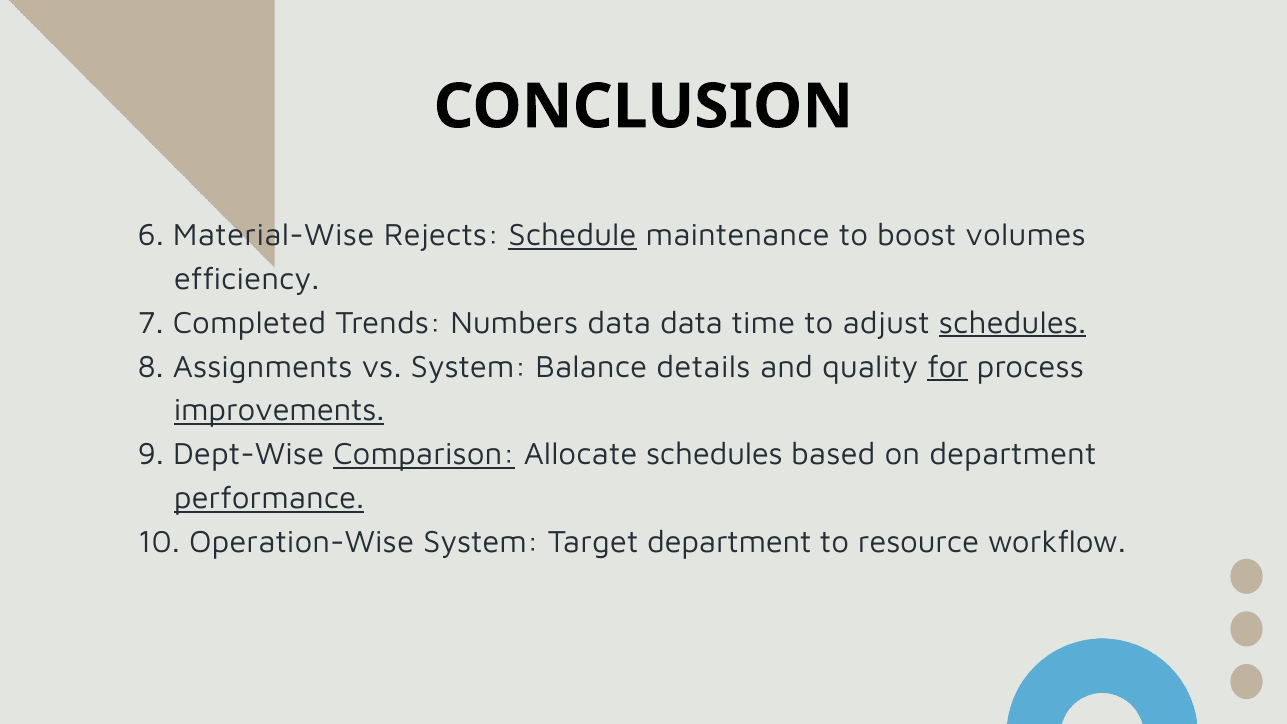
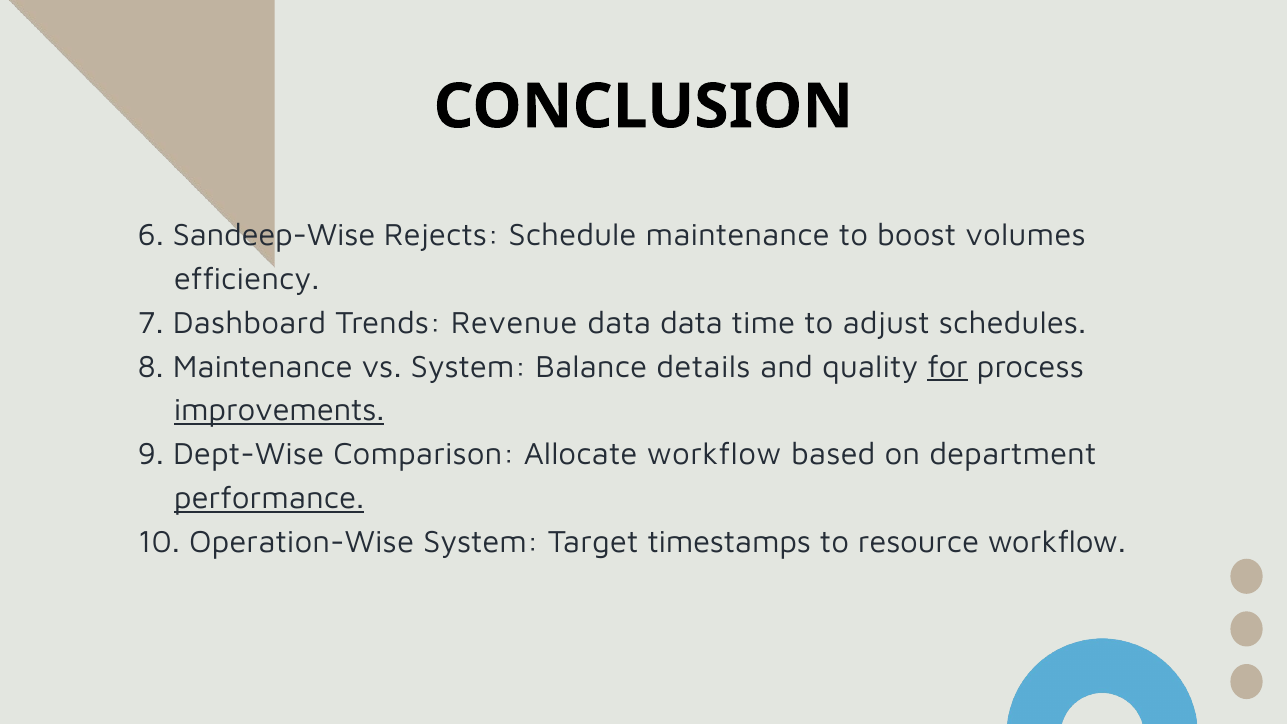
Material-Wise: Material-Wise -> Sandeep-Wise
Schedule underline: present -> none
Completed: Completed -> Dashboard
Numbers: Numbers -> Revenue
schedules at (1013, 323) underline: present -> none
8 Assignments: Assignments -> Maintenance
Comparison underline: present -> none
Allocate schedules: schedules -> workflow
Target department: department -> timestamps
